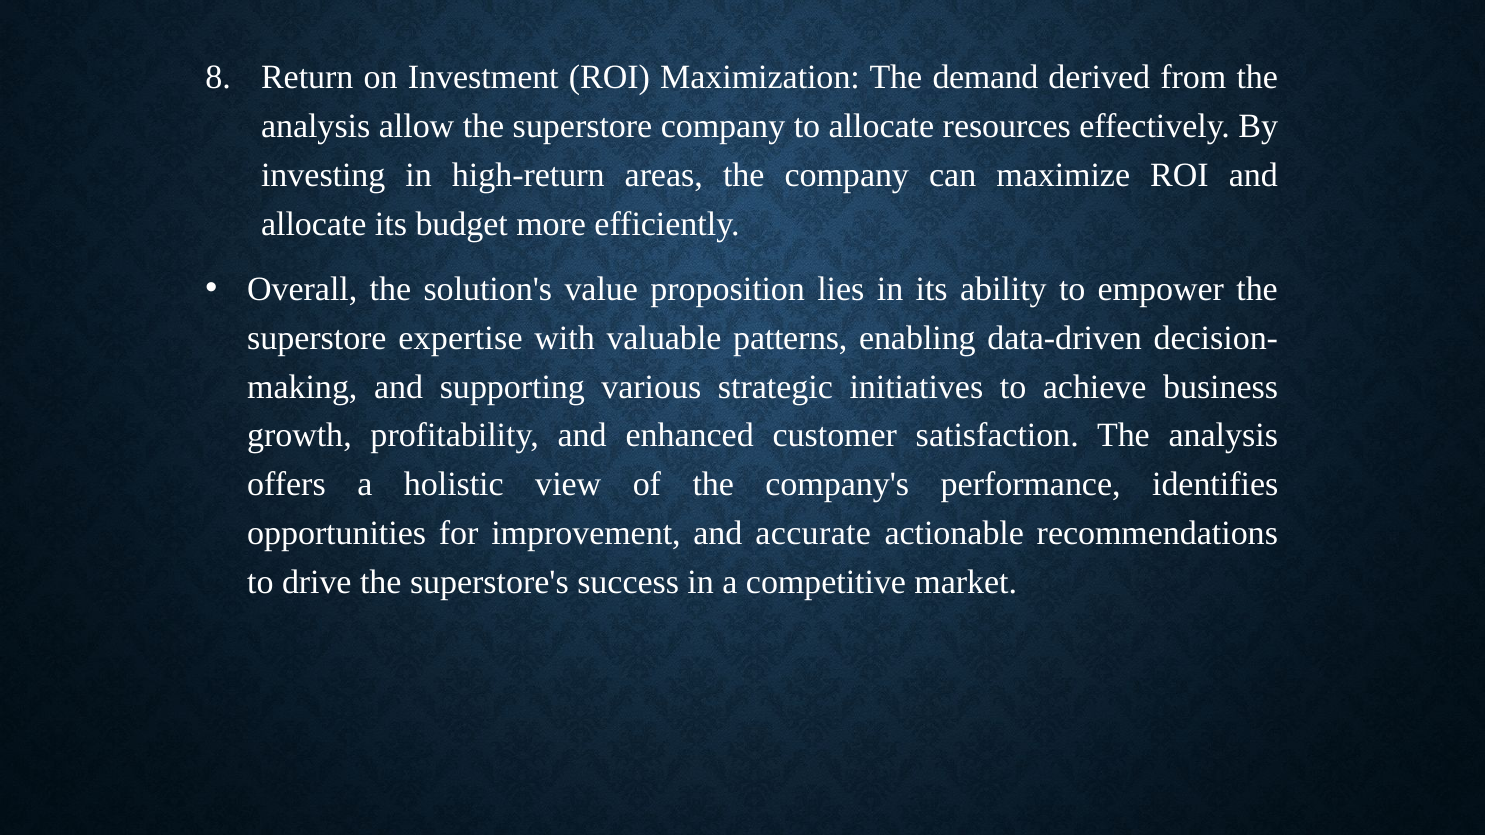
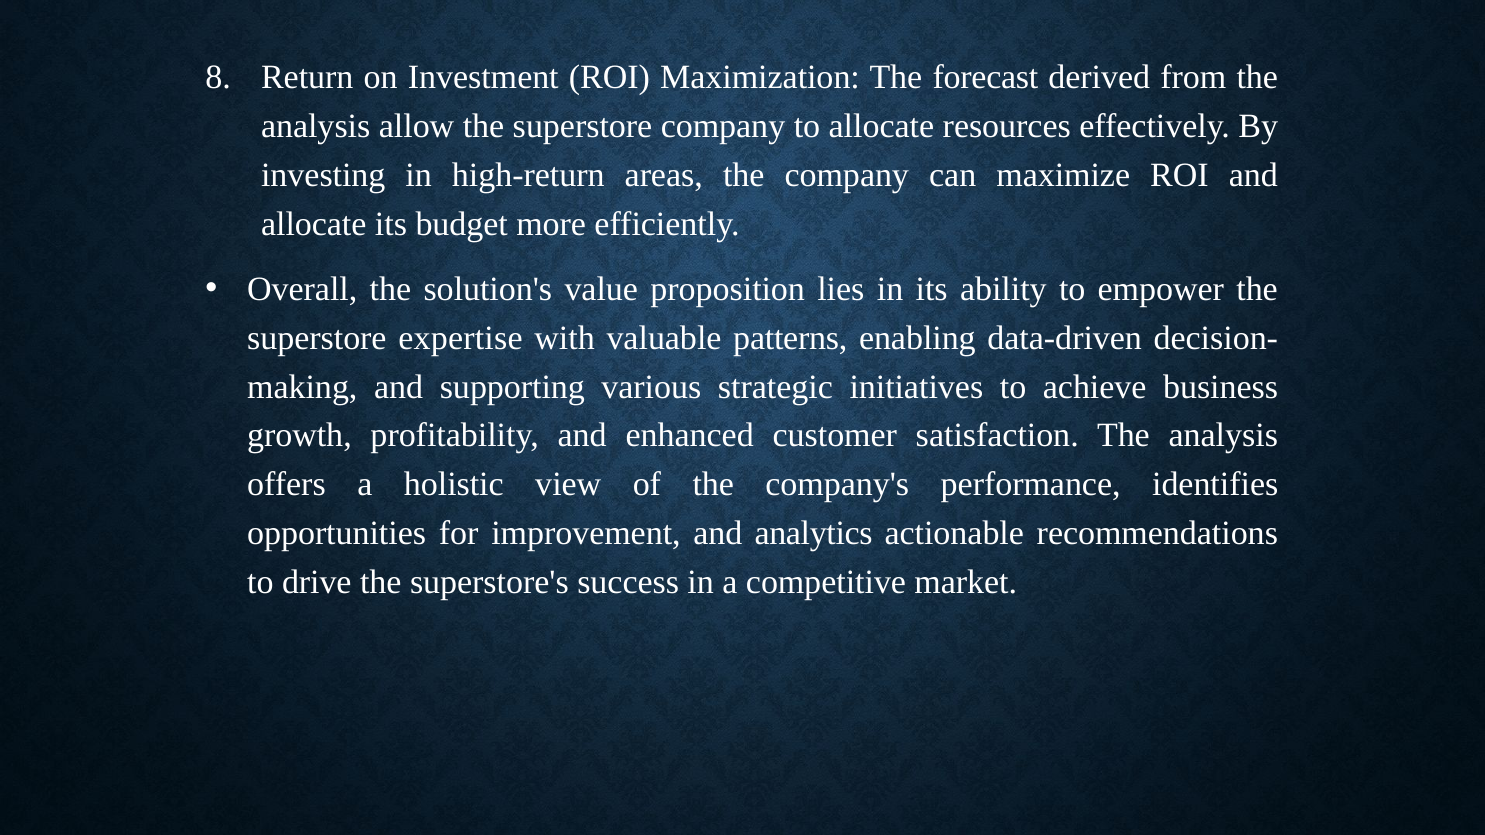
demand: demand -> forecast
accurate: accurate -> analytics
